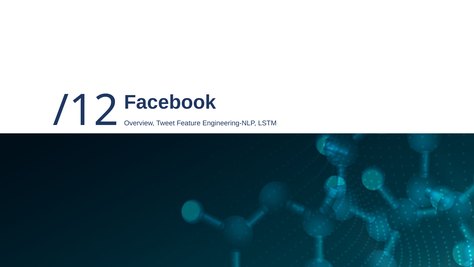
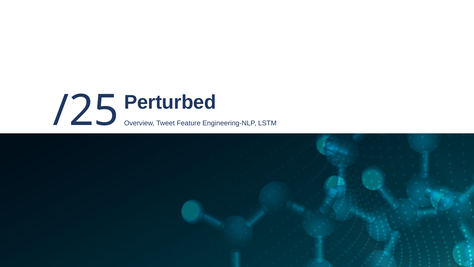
Facebook: Facebook -> Perturbed
/12: /12 -> /25
